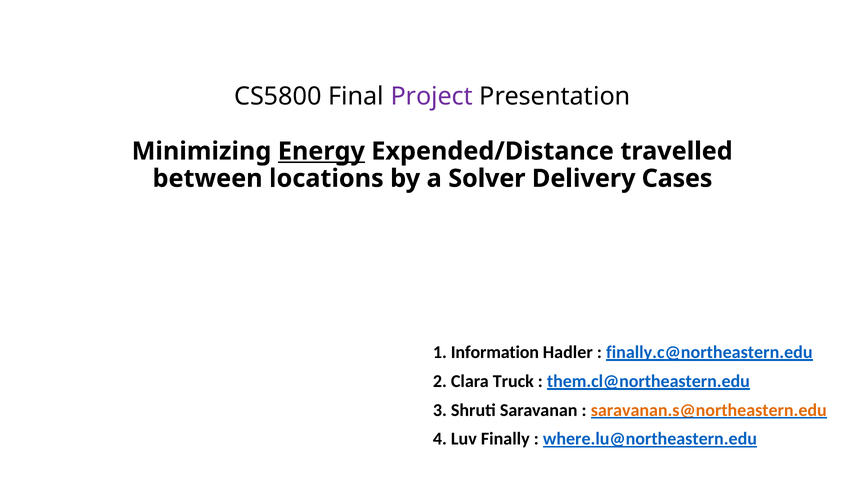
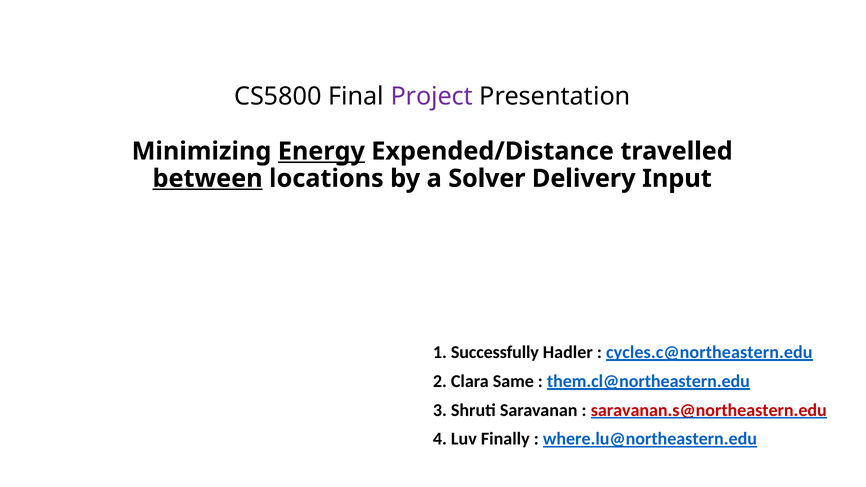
between underline: none -> present
Cases: Cases -> Input
Information: Information -> Successfully
finally.c@northeastern.edu: finally.c@northeastern.edu -> cycles.c@northeastern.edu
Truck: Truck -> Same
saravanan.s@northeastern.edu colour: orange -> red
